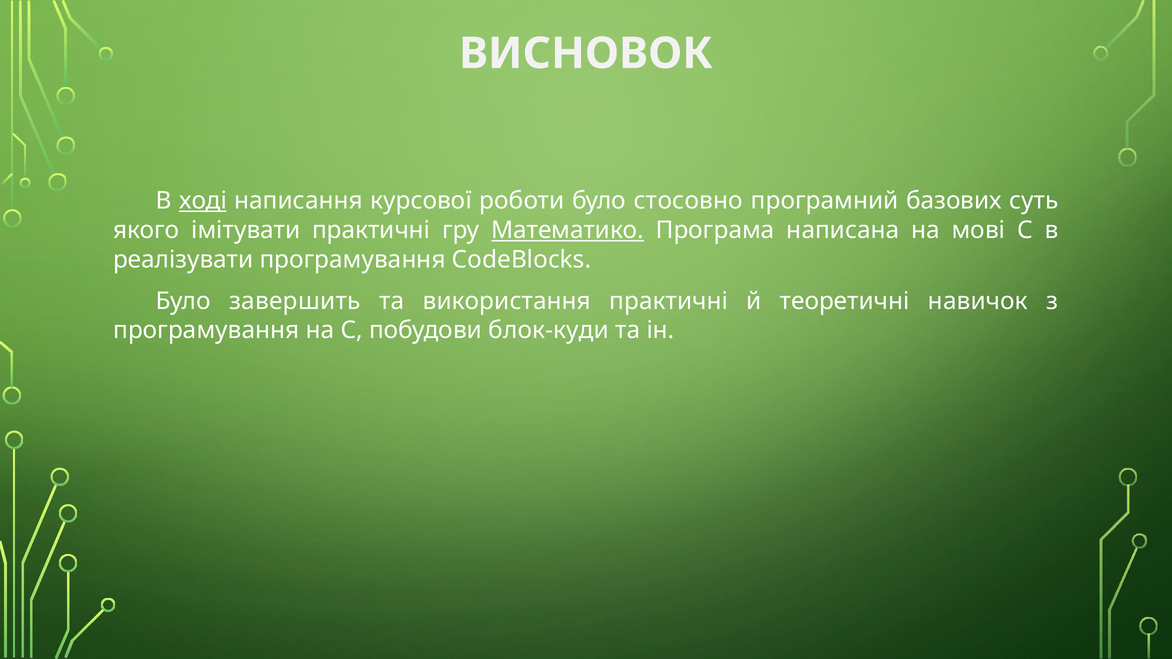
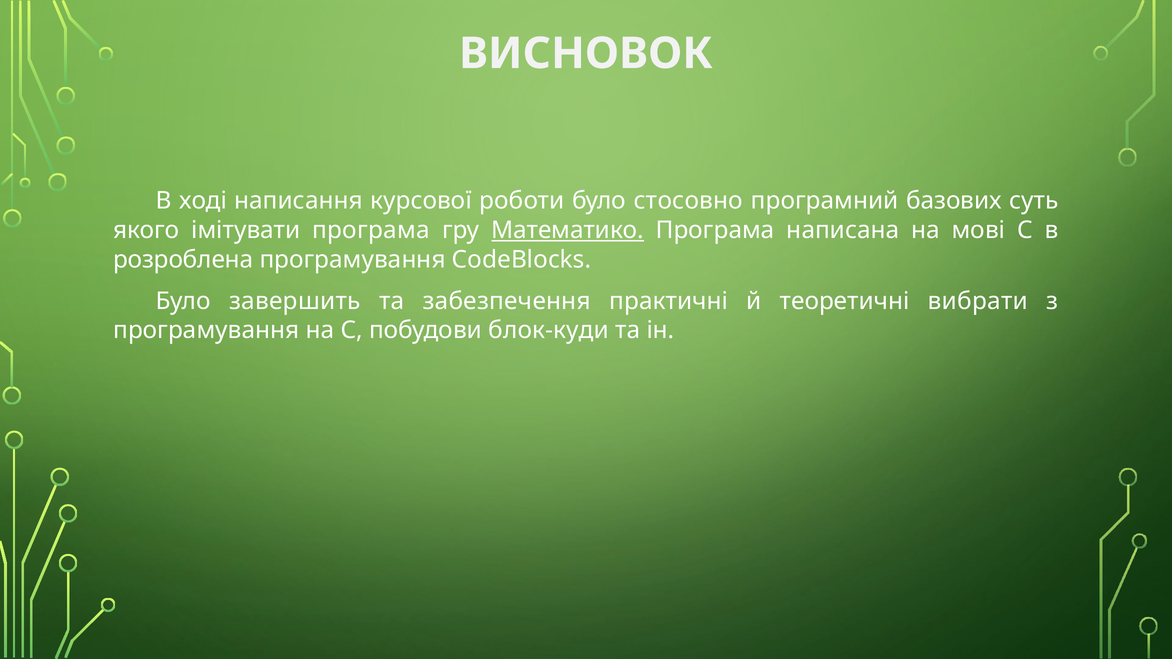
ході underline: present -> none
імітувати практичні: практичні -> програма
реалізувати: реалізувати -> розроблена
використання: використання -> забезпечення
навичок: навичок -> вибрати
